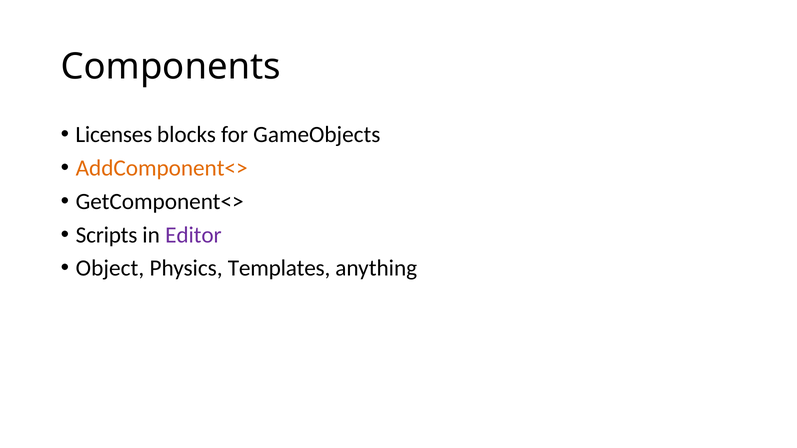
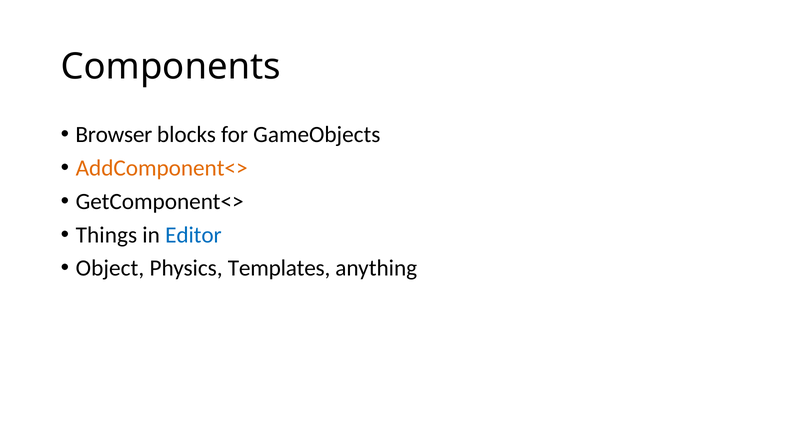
Licenses: Licenses -> Browser
Scripts: Scripts -> Things
Editor colour: purple -> blue
